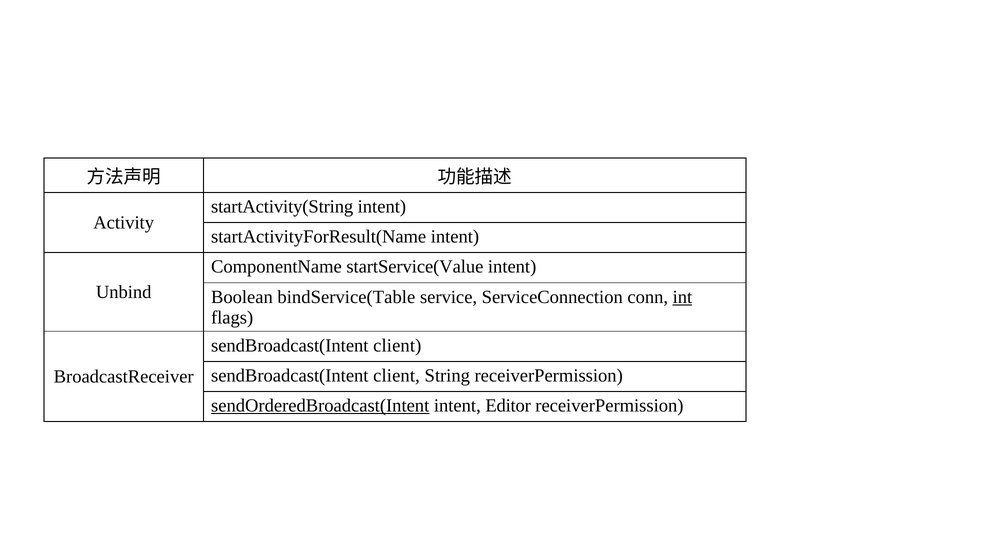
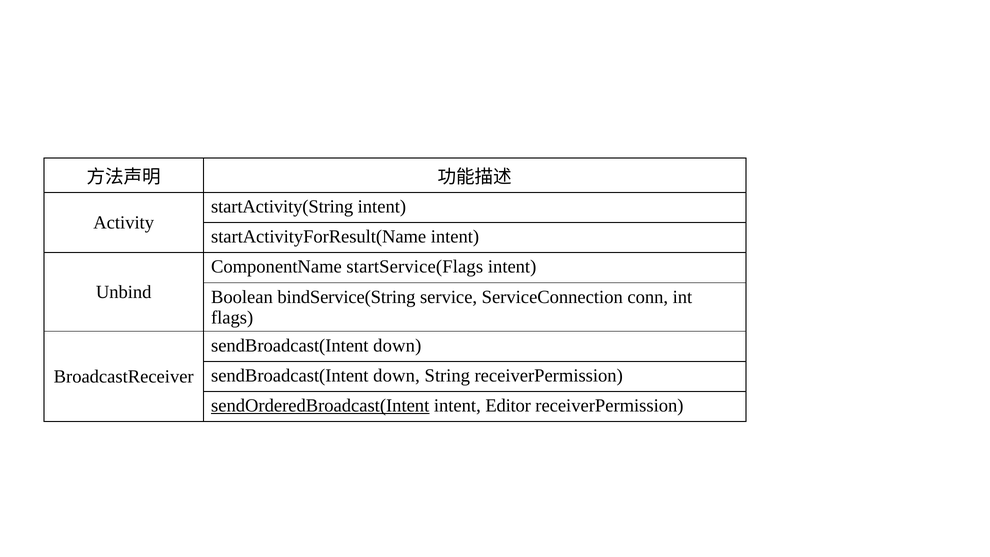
startService(Value: startService(Value -> startService(Flags
bindService(Table: bindService(Table -> bindService(String
int underline: present -> none
client at (397, 345): client -> down
client at (397, 375): client -> down
